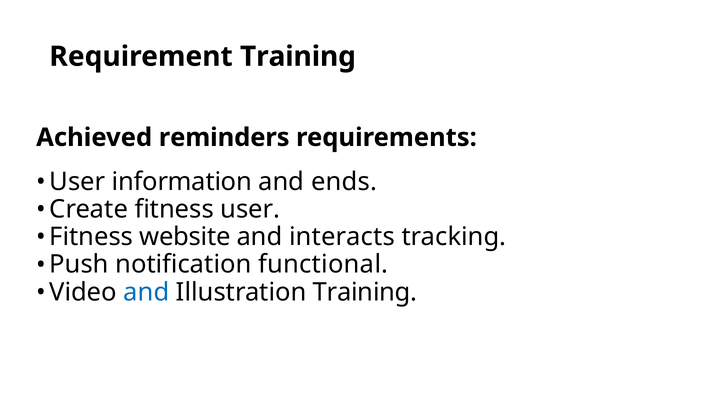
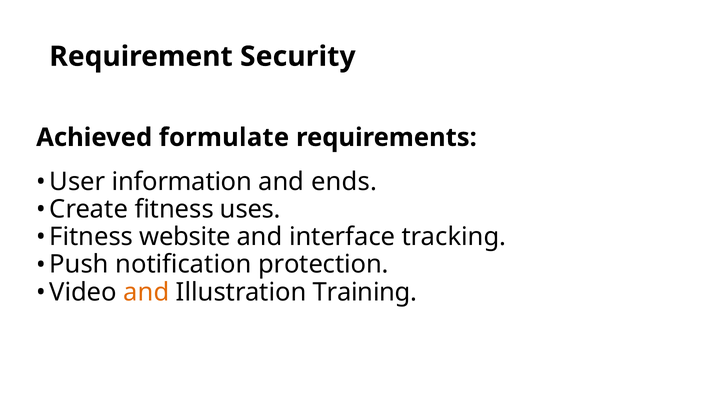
Requirement Training: Training -> Security
reminders: reminders -> formulate
fitness user: user -> uses
interacts: interacts -> interface
functional: functional -> protection
and at (146, 292) colour: blue -> orange
